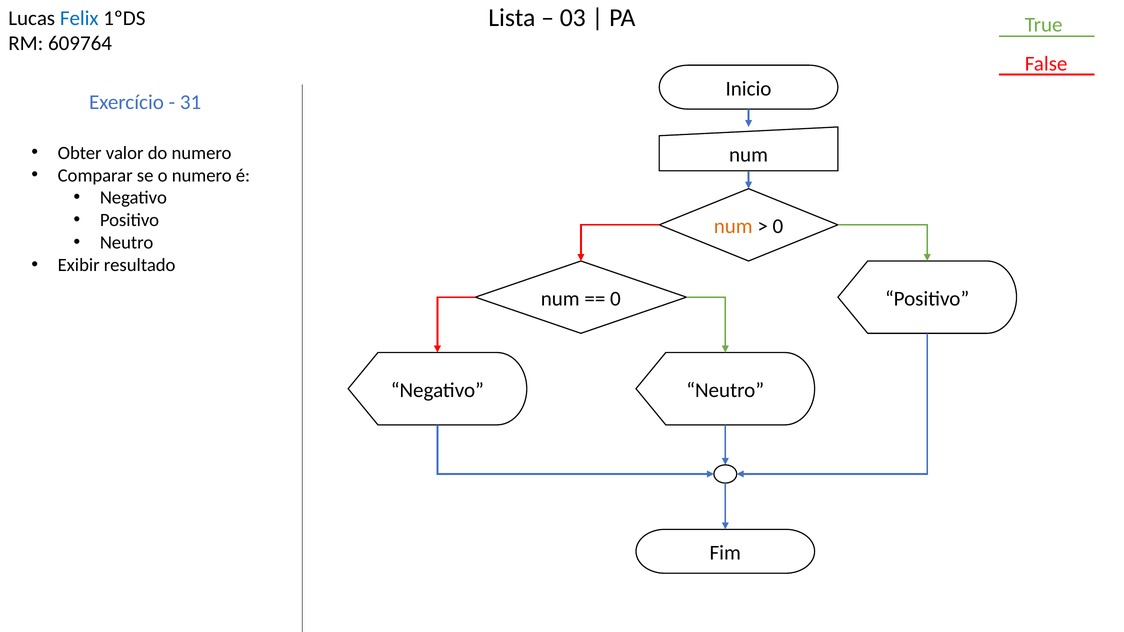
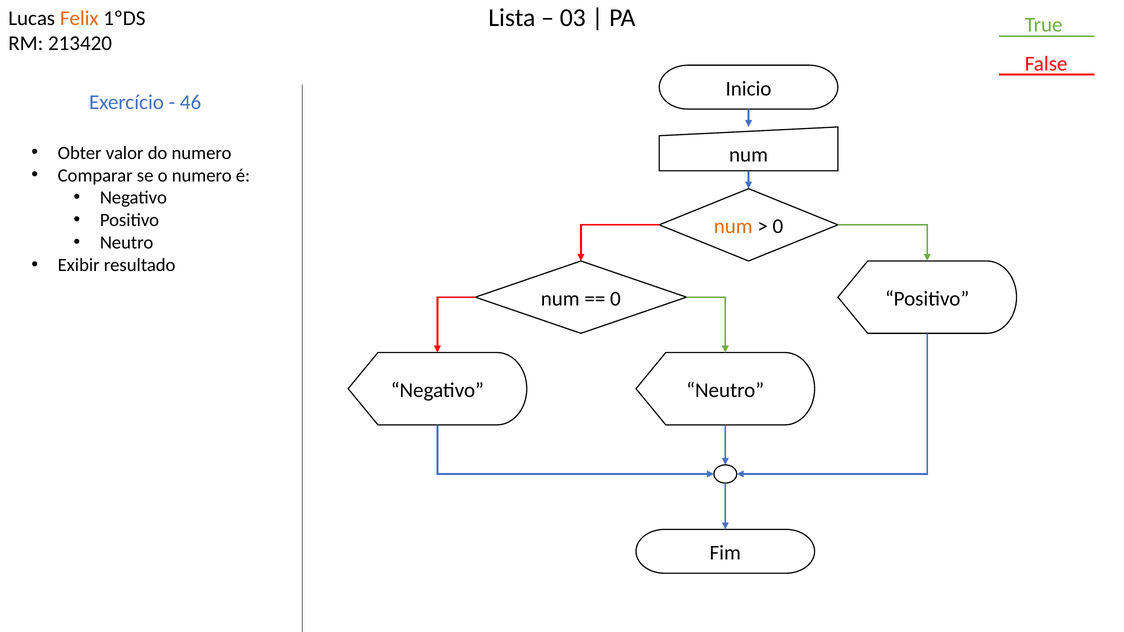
Felix colour: blue -> orange
609764: 609764 -> 213420
31: 31 -> 46
